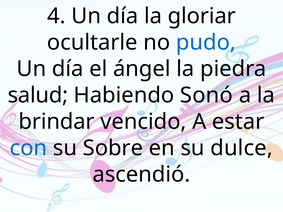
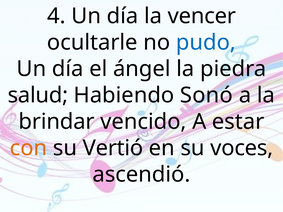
gloriar: gloriar -> vencer
con colour: blue -> orange
Sobre: Sobre -> Vertió
dulce: dulce -> voces
